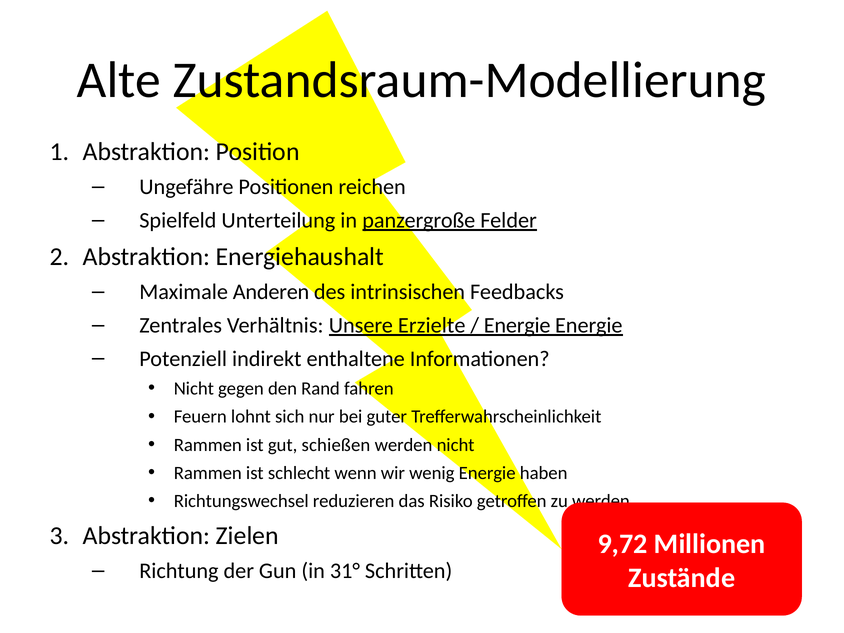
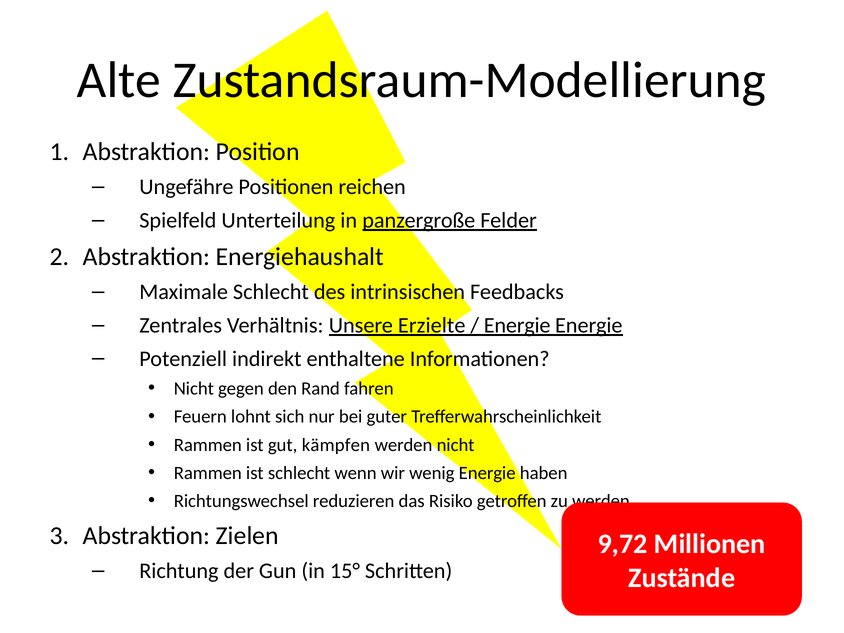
Maximale Anderen: Anderen -> Schlecht
schießen: schießen -> kämpfen
31°: 31° -> 15°
